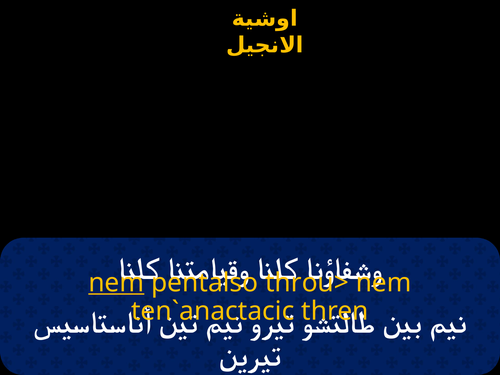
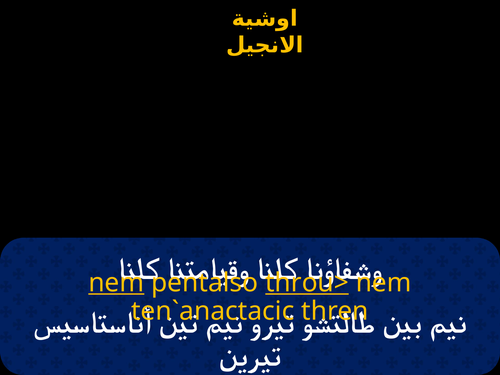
throu> underline: none -> present
